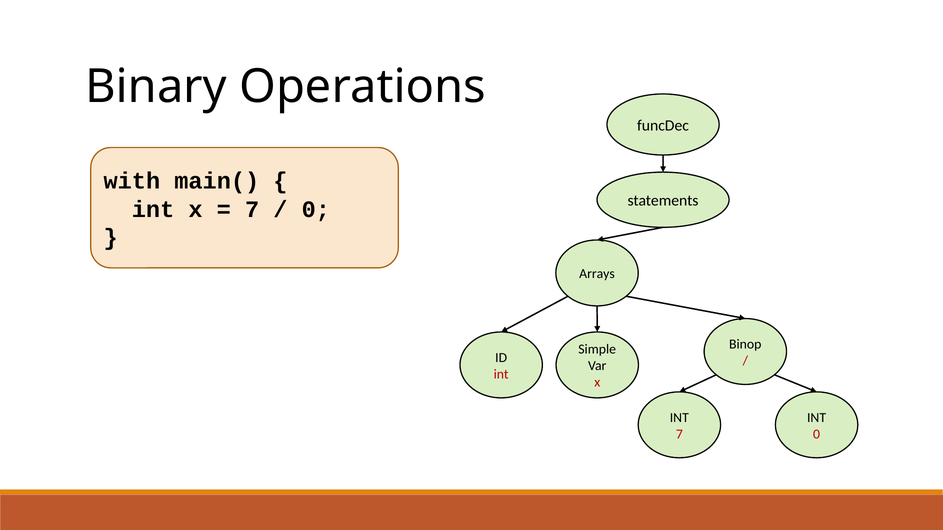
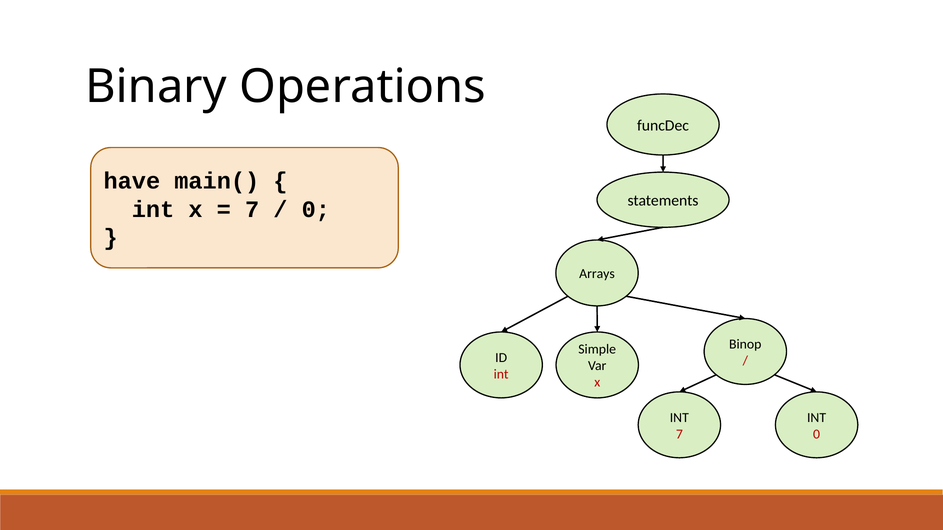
with: with -> have
